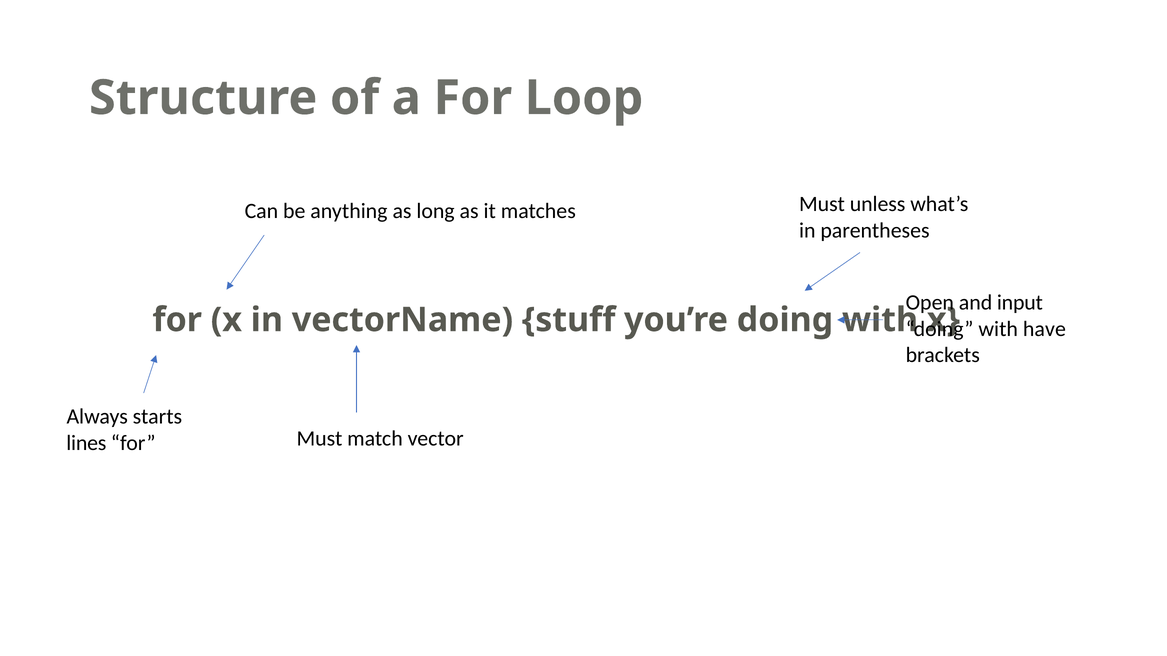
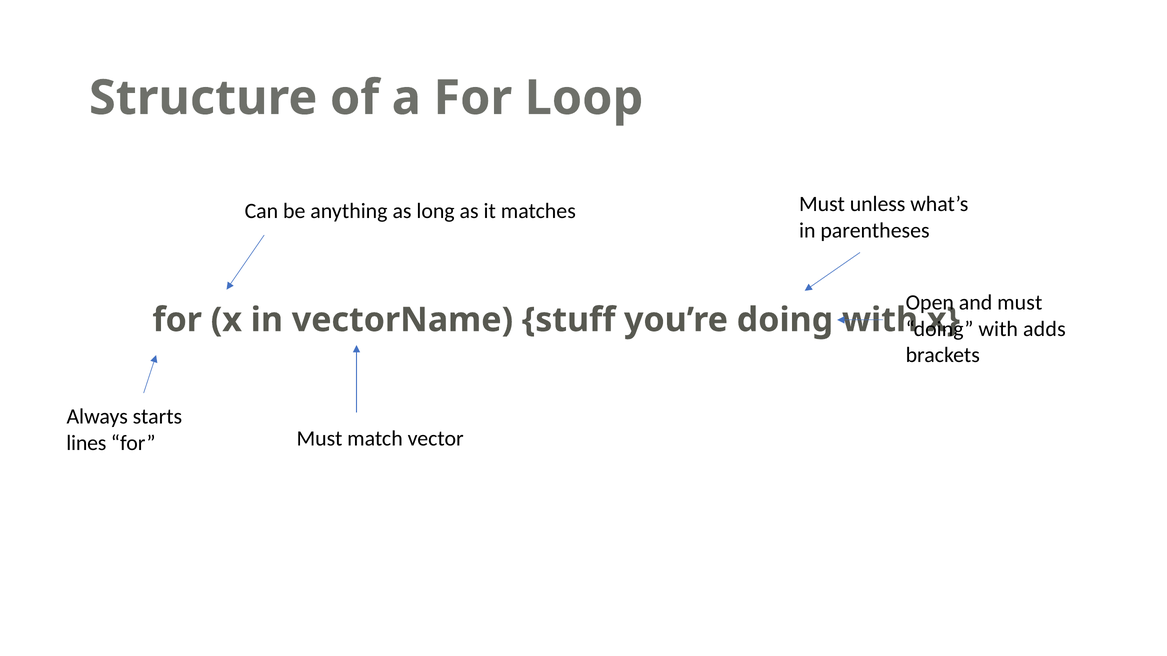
and input: input -> must
have: have -> adds
